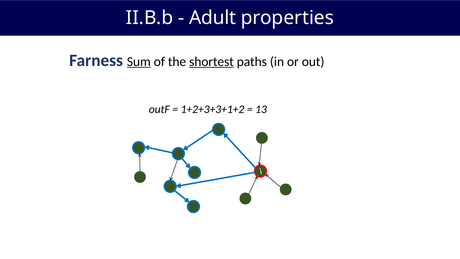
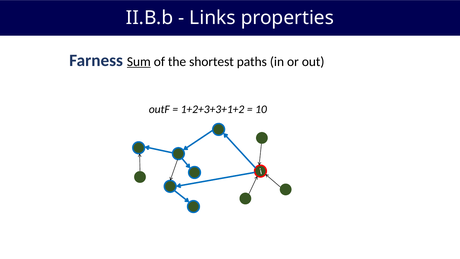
Adult: Adult -> Links
shortest underline: present -> none
13: 13 -> 10
